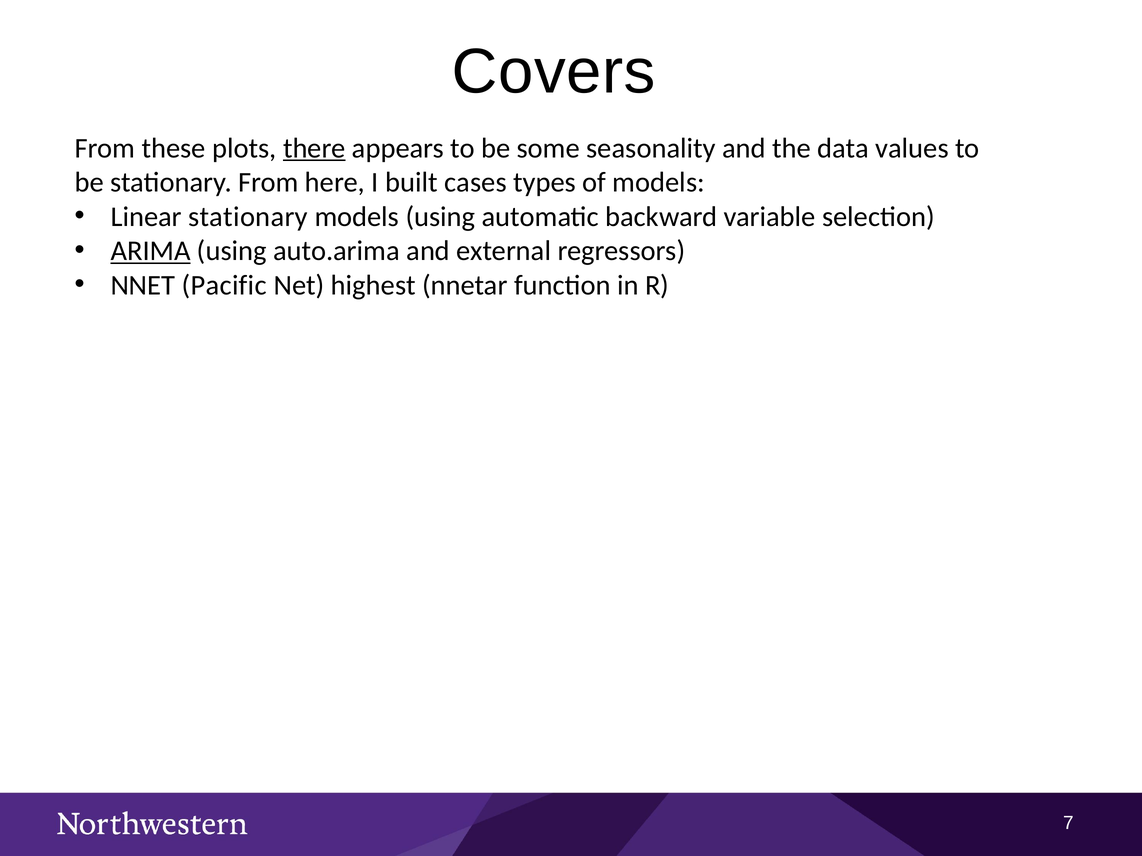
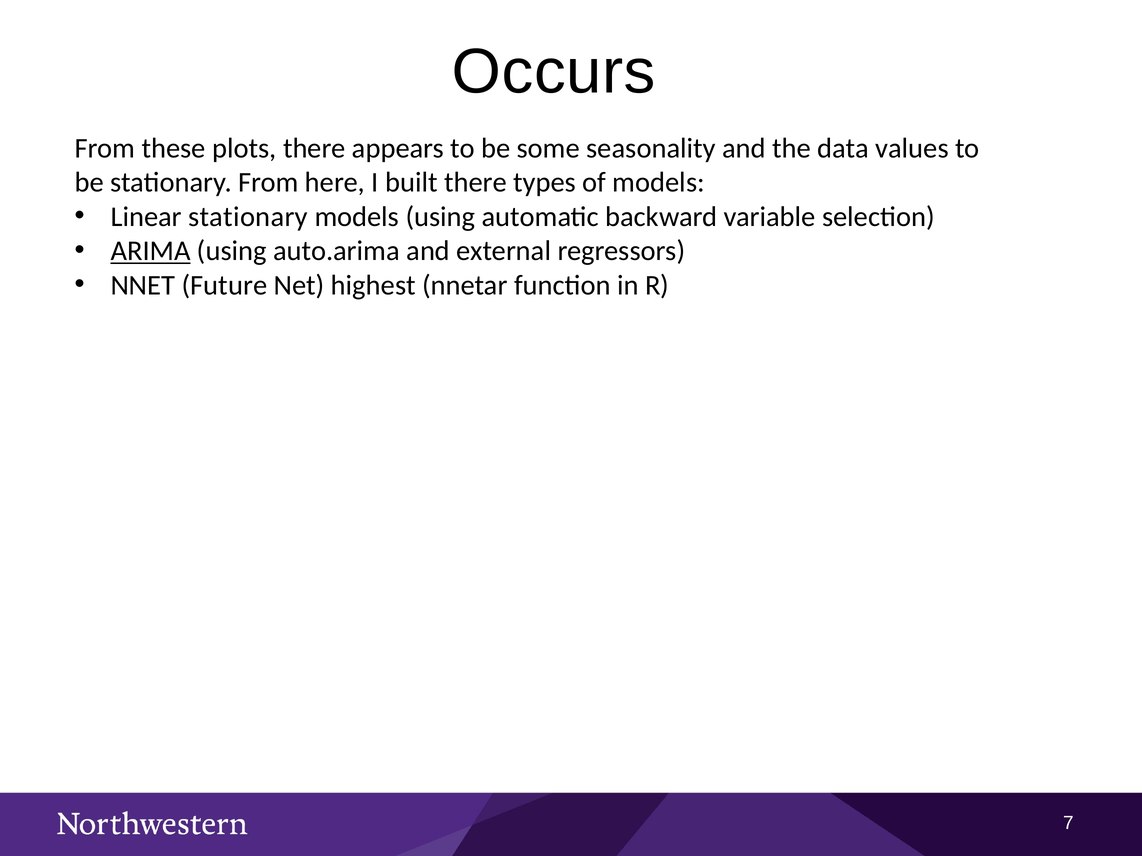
Covers: Covers -> Occurs
there at (314, 148) underline: present -> none
built cases: cases -> there
Pacific: Pacific -> Future
